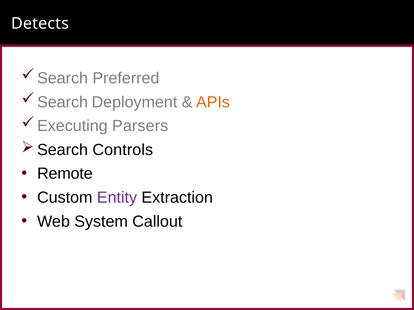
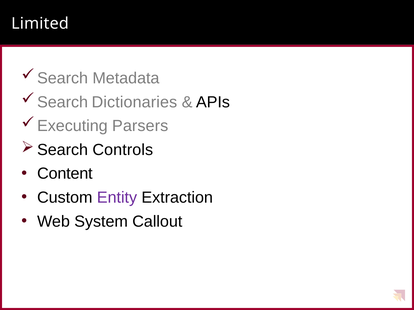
Detects: Detects -> Limited
Preferred: Preferred -> Metadata
Deployment: Deployment -> Dictionaries
APIs colour: orange -> black
Remote: Remote -> Content
